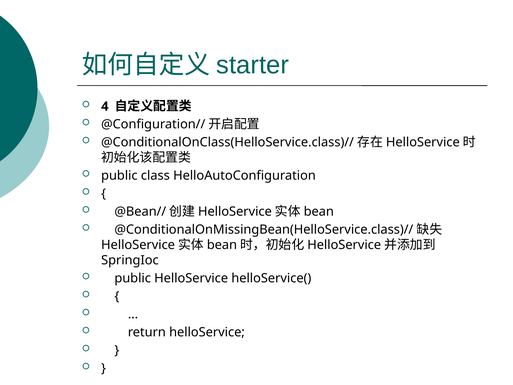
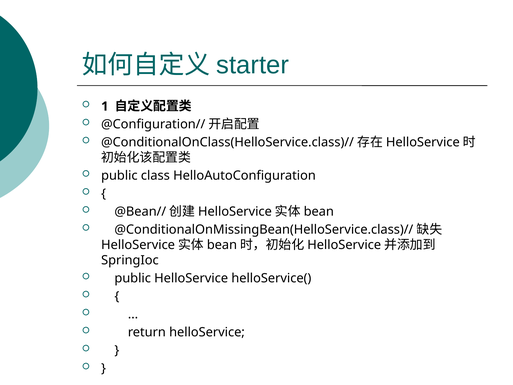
4: 4 -> 1
